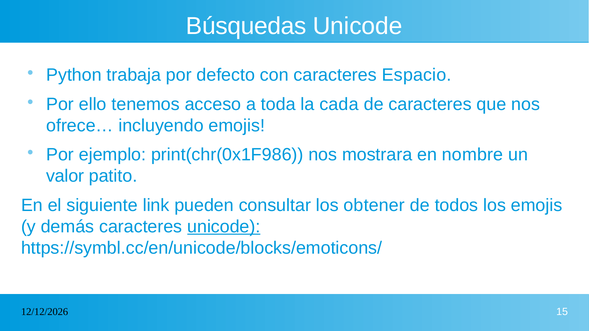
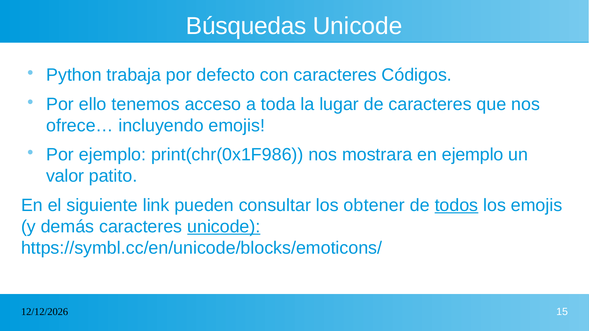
Espacio: Espacio -> Códigos
cada: cada -> lugar
en nombre: nombre -> ejemplo
todos underline: none -> present
